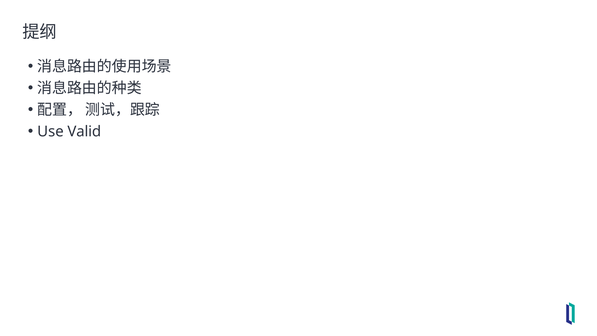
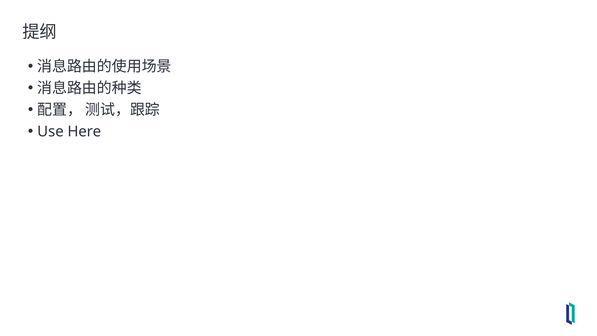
Valid: Valid -> Here
